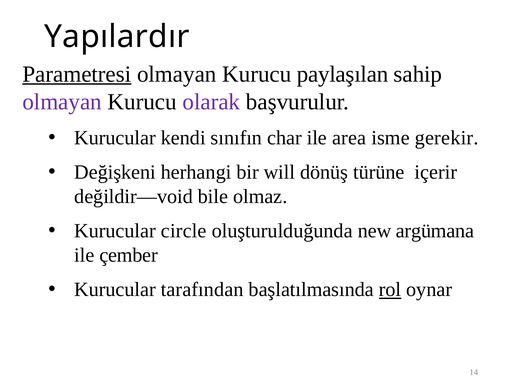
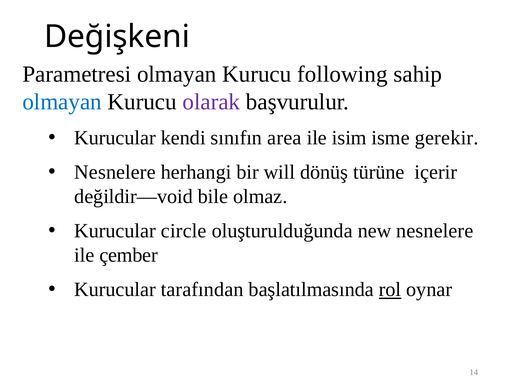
Yapılardır: Yapılardır -> Değişkeni
Parametresi underline: present -> none
paylaşılan: paylaşılan -> following
olmayan at (62, 102) colour: purple -> blue
char: char -> area
area: area -> isim
Değişkeni at (115, 172): Değişkeni -> Nesnelere
new argümana: argümana -> nesnelere
